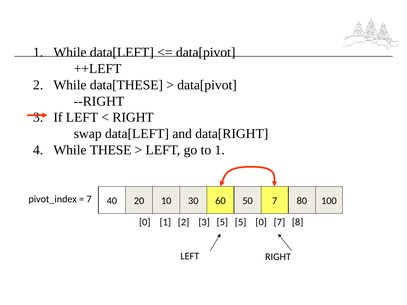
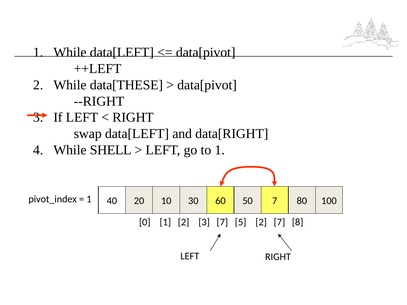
THESE: THESE -> SHELL
7 at (89, 199): 7 -> 1
3 5: 5 -> 7
5 0: 0 -> 2
